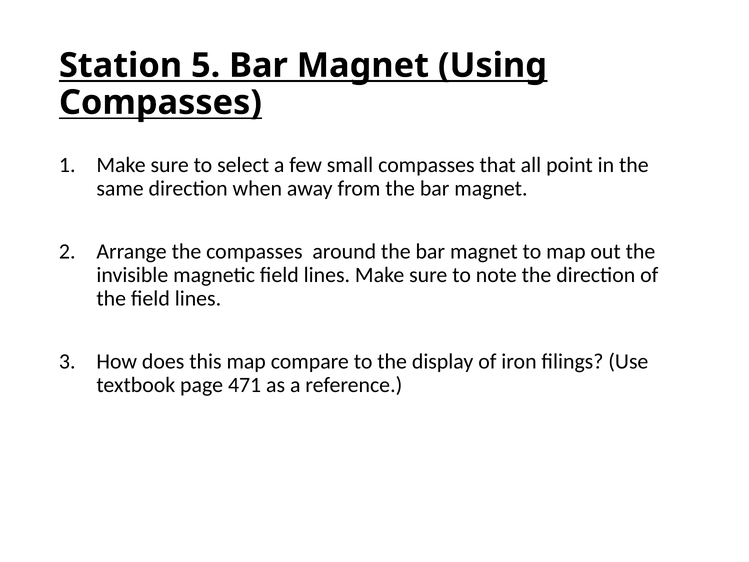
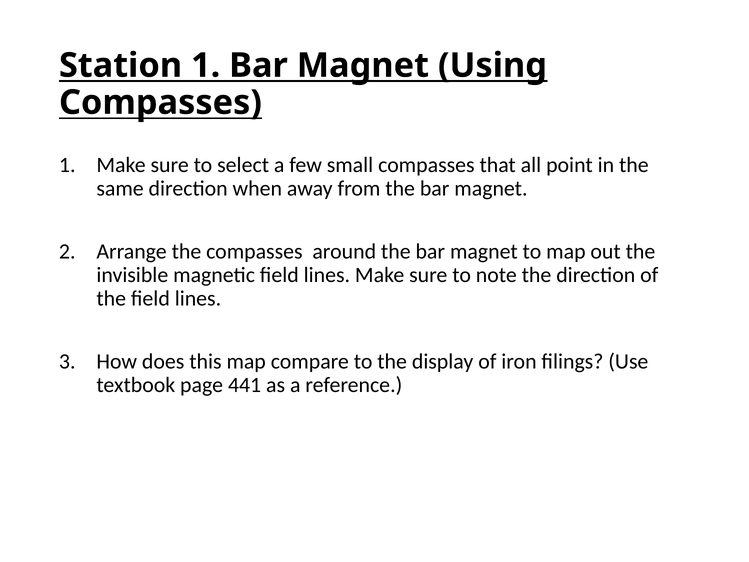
Station 5: 5 -> 1
471: 471 -> 441
